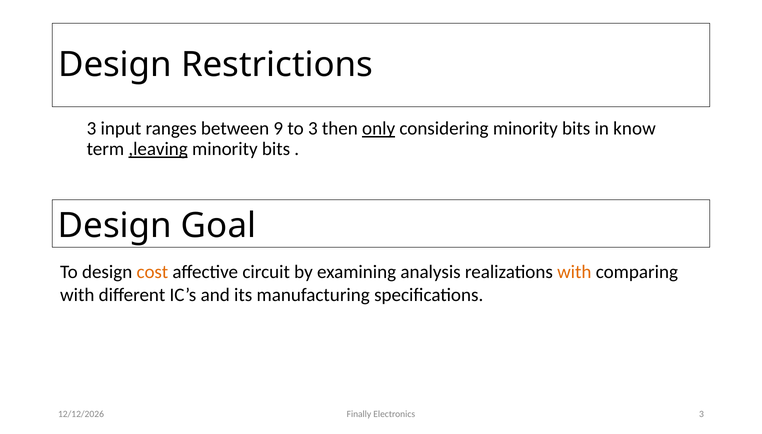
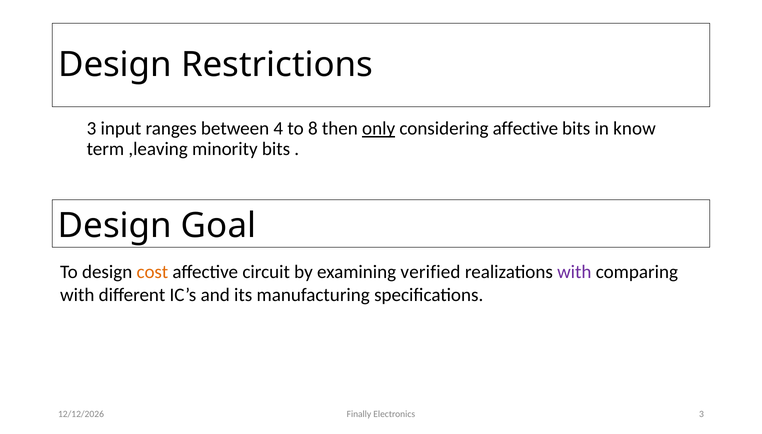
9: 9 -> 4
to 3: 3 -> 8
considering minority: minority -> affective
,leaving underline: present -> none
analysis: analysis -> verified
with at (574, 272) colour: orange -> purple
